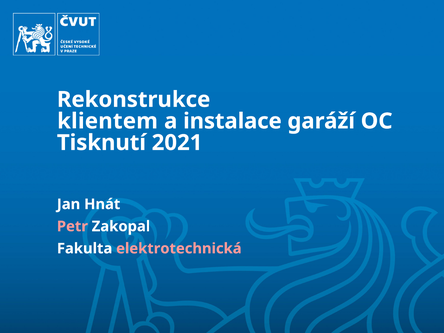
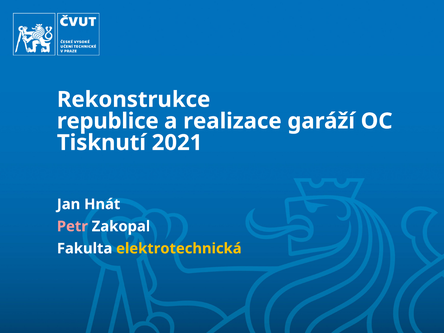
klientem: klientem -> republice
instalace: instalace -> realizace
elektrotechnická colour: pink -> yellow
